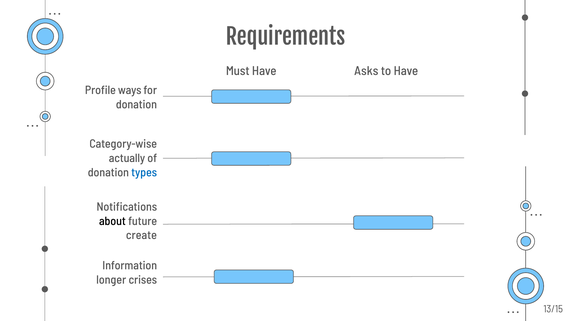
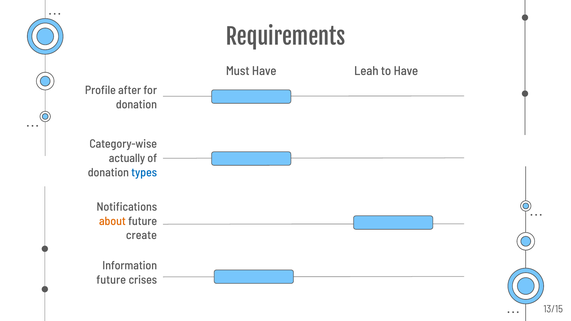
Asks: Asks -> Leah
ways: ways -> after
about colour: black -> orange
longer at (111, 280): longer -> future
